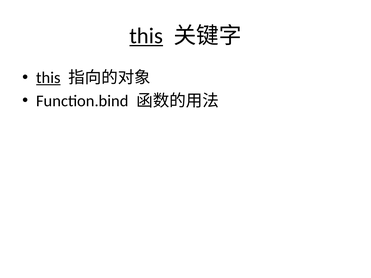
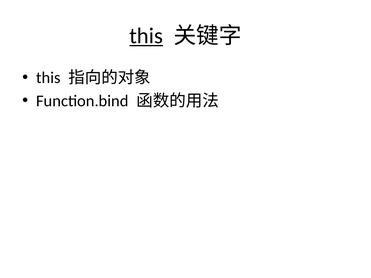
this at (48, 78) underline: present -> none
